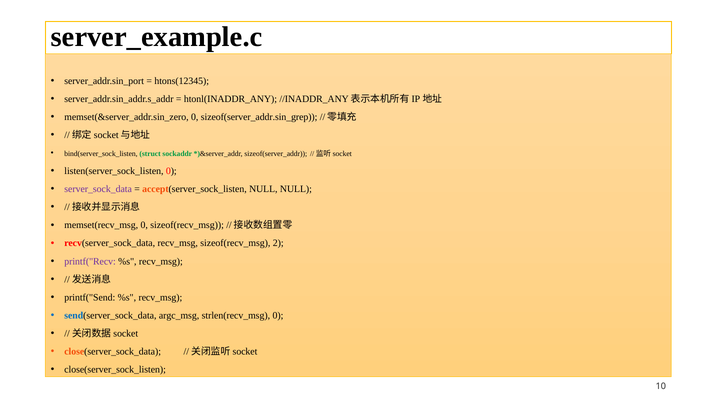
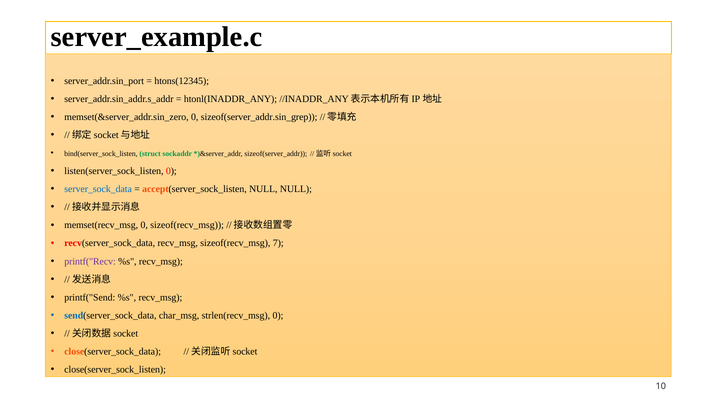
server_sock_data colour: purple -> blue
2: 2 -> 7
argc_msg: argc_msg -> char_msg
